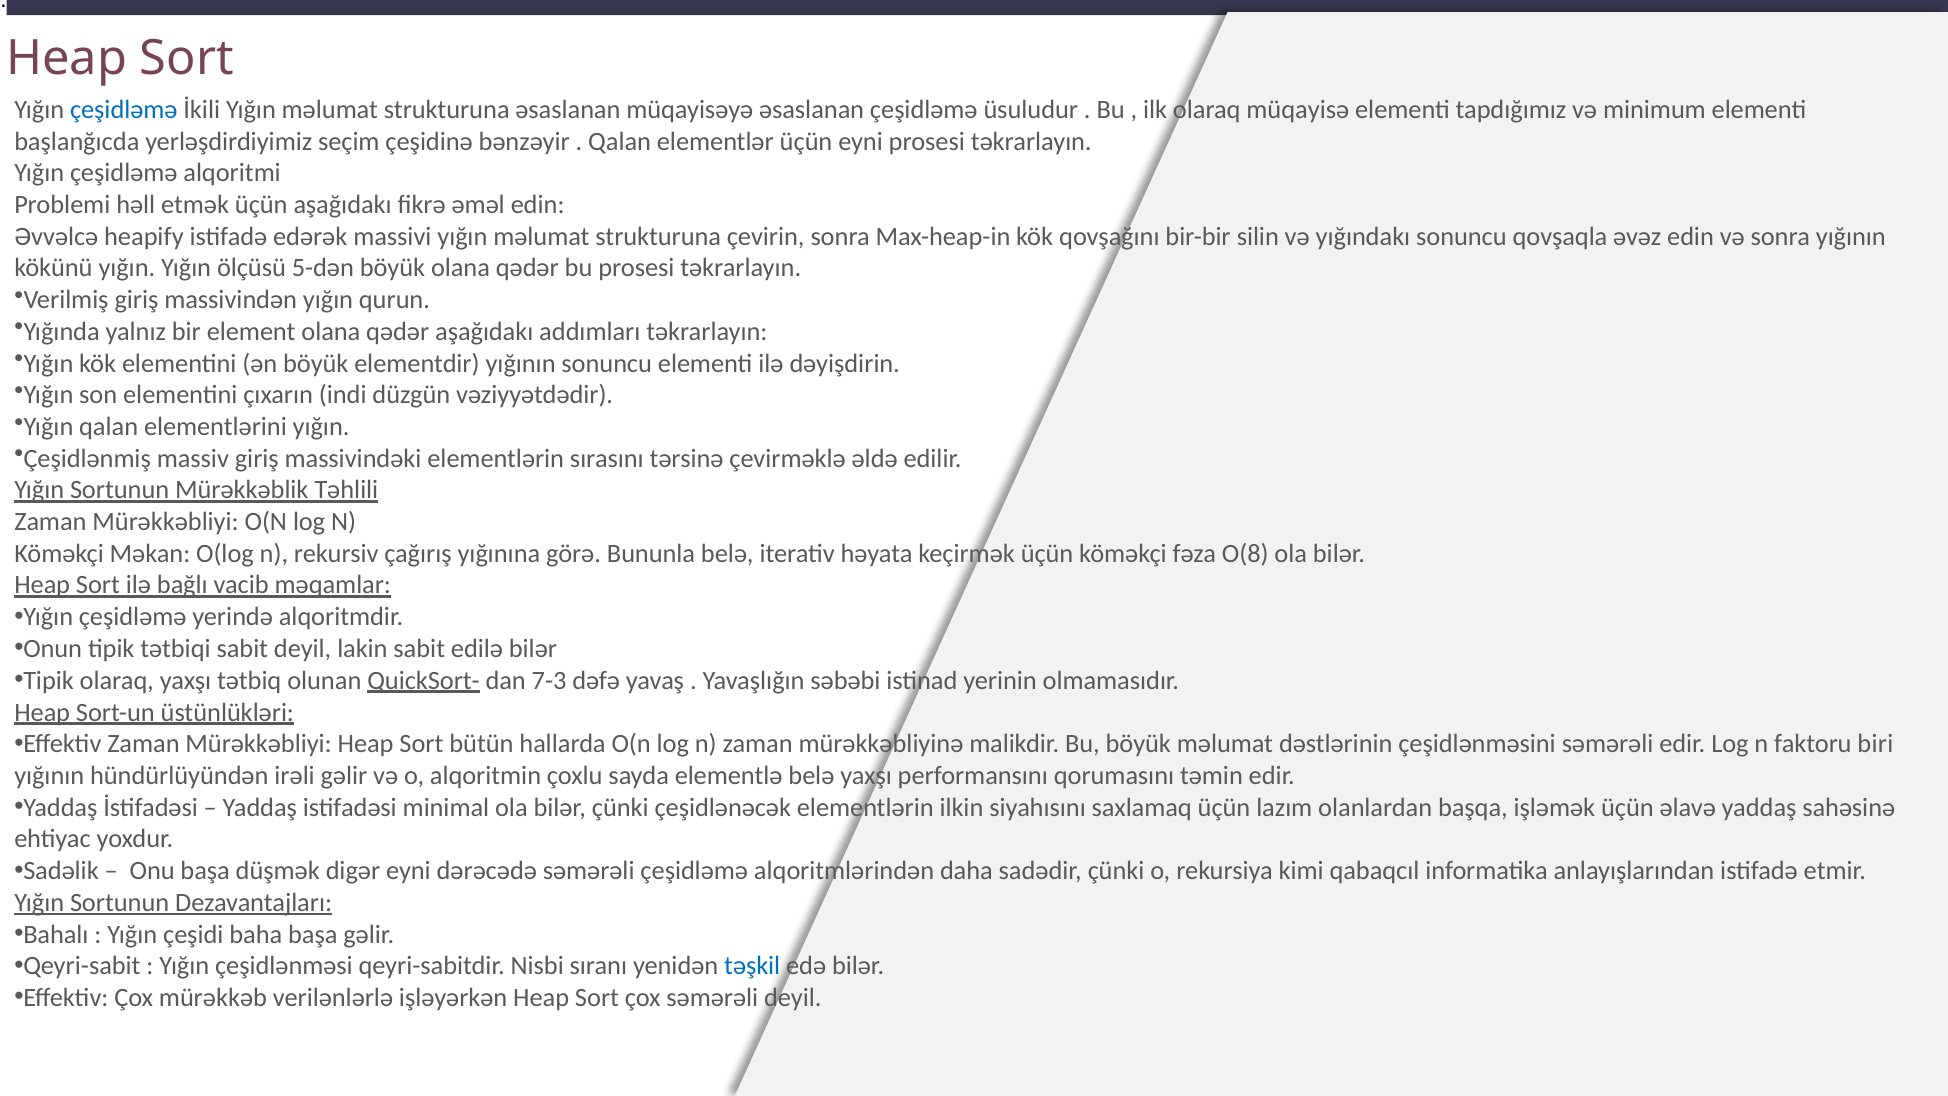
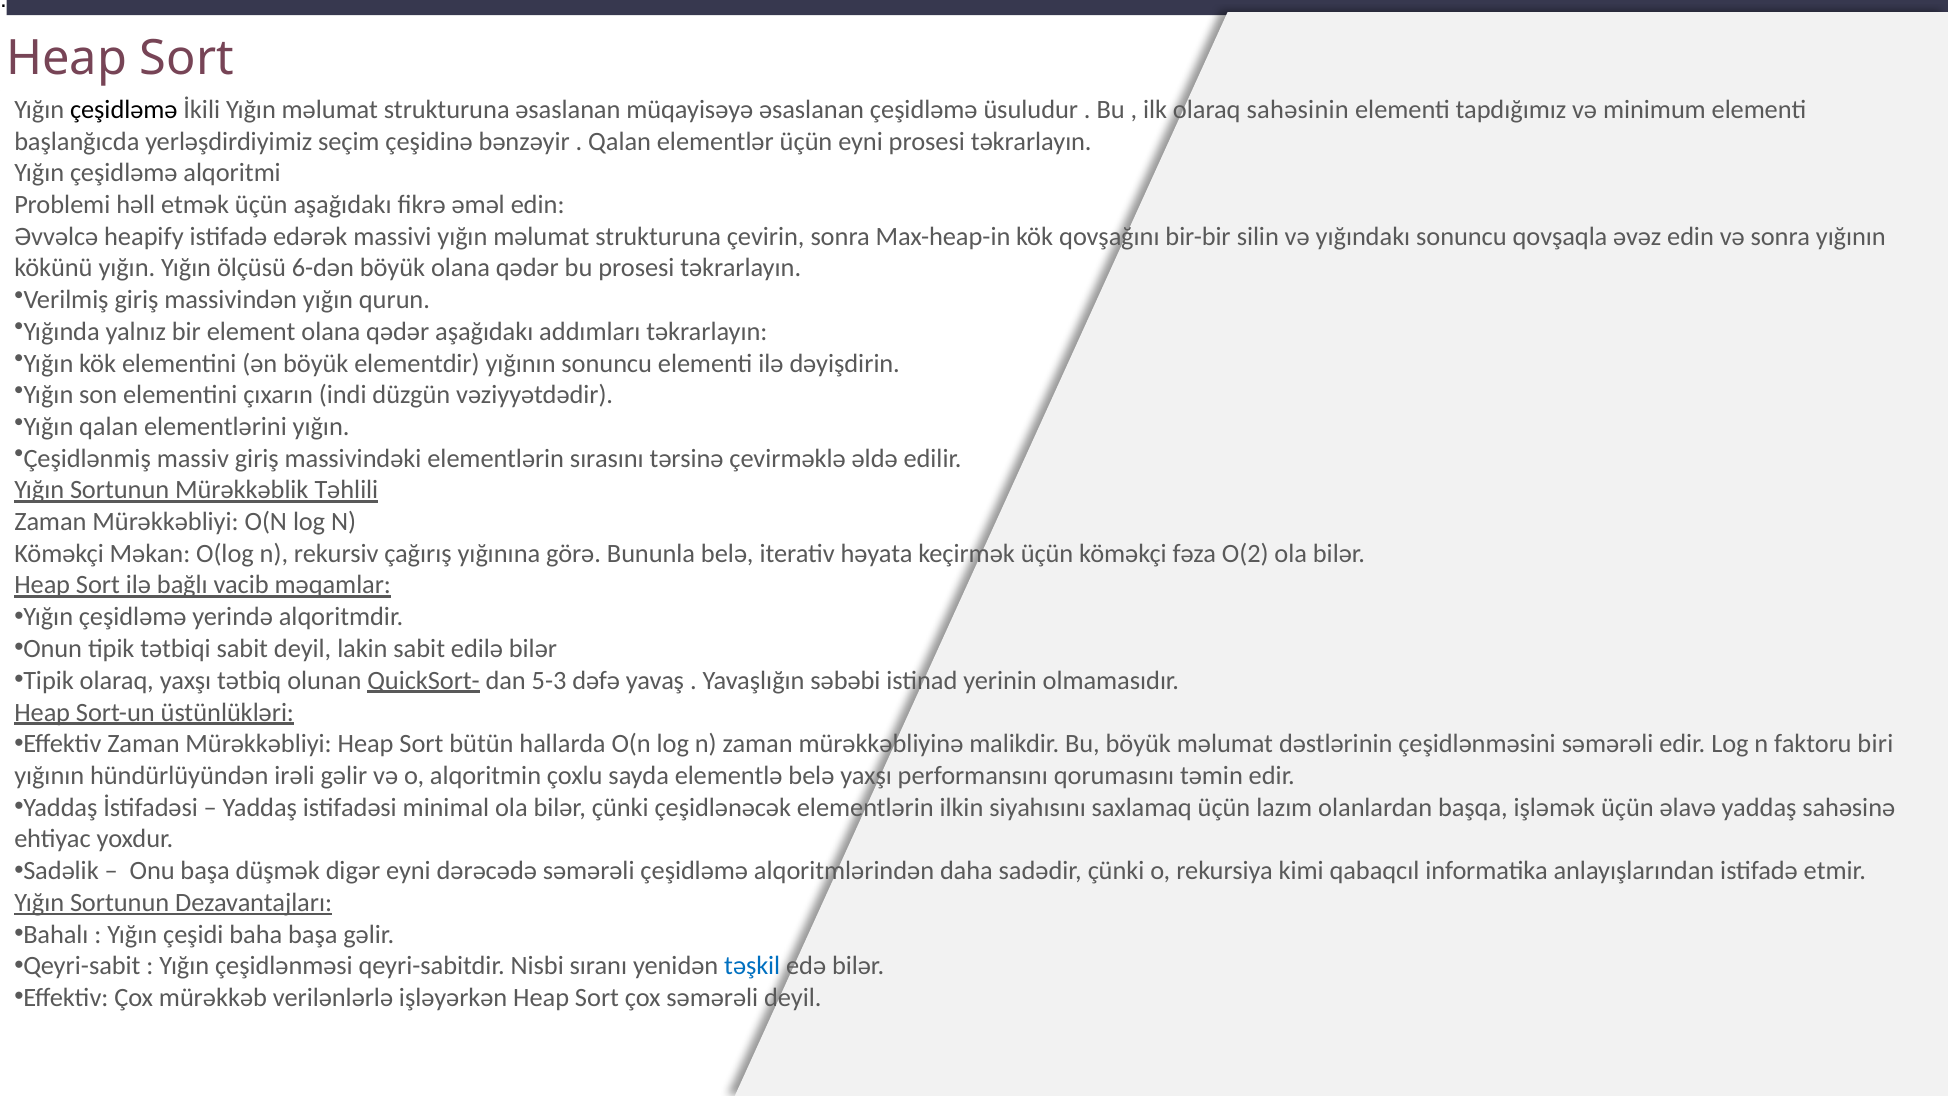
çeşidləmə at (124, 110) colour: blue -> black
müqayisə: müqayisə -> sahəsinin
5-dən: 5-dən -> 6-dən
O(8: O(8 -> O(2
7-3: 7-3 -> 5-3
